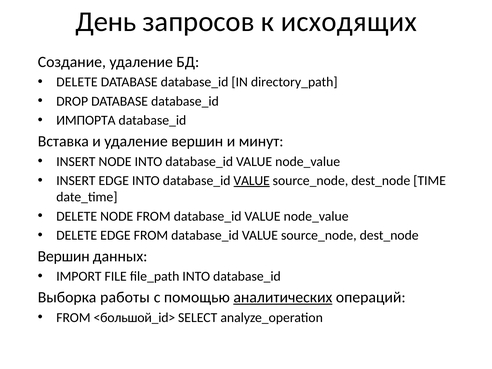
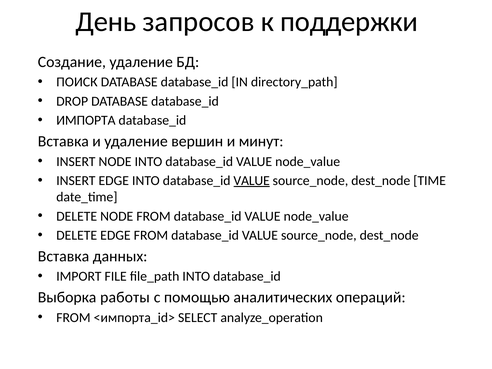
исходящих: исходящих -> поддержки
DELETE at (77, 82): DELETE -> ПОИСК
Вершин at (64, 256): Вершин -> Вставка
аналитических underline: present -> none
<большой_id>: <большой_id> -> <импорта_id>
